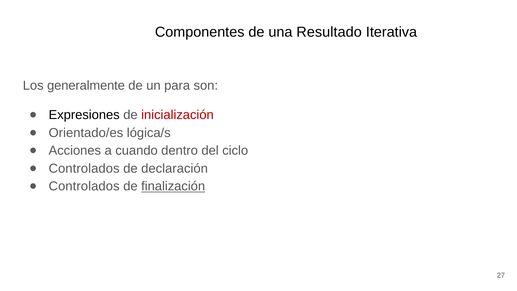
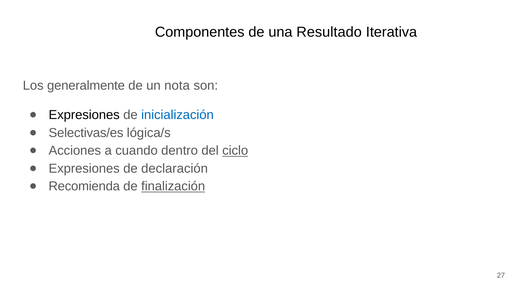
para: para -> nota
inicialización colour: red -> blue
Orientado/es: Orientado/es -> Selectivas/es
ciclo underline: none -> present
Controlados at (84, 168): Controlados -> Expresiones
Controlados at (84, 186): Controlados -> Recomienda
